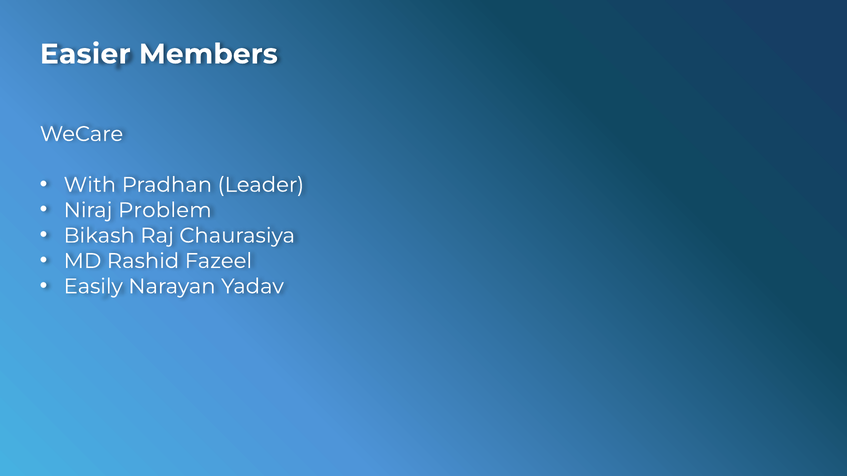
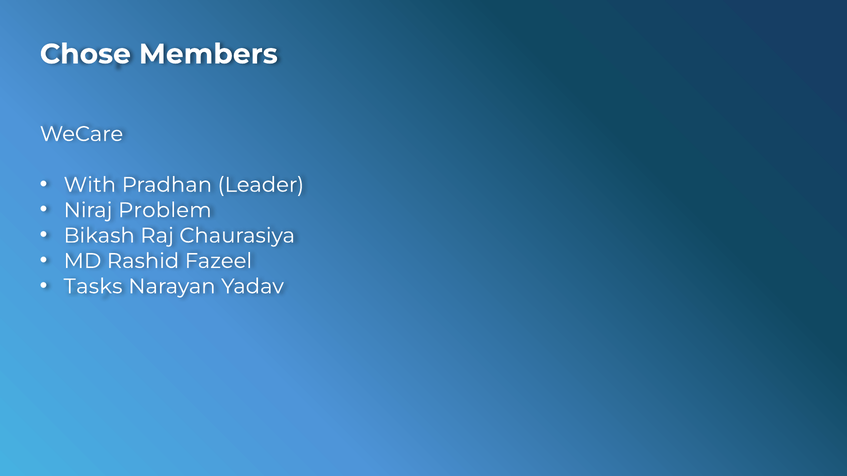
Easier: Easier -> Chose
Easily: Easily -> Tasks
